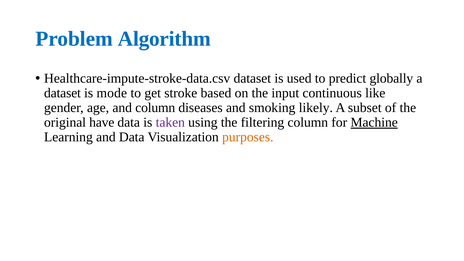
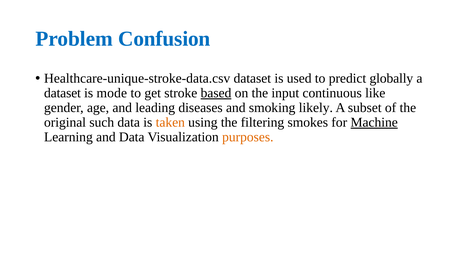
Algorithm: Algorithm -> Confusion
Healthcare-impute-stroke-data.csv: Healthcare-impute-stroke-data.csv -> Healthcare-unique-stroke-data.csv
based underline: none -> present
and column: column -> leading
have: have -> such
taken colour: purple -> orange
filtering column: column -> smokes
